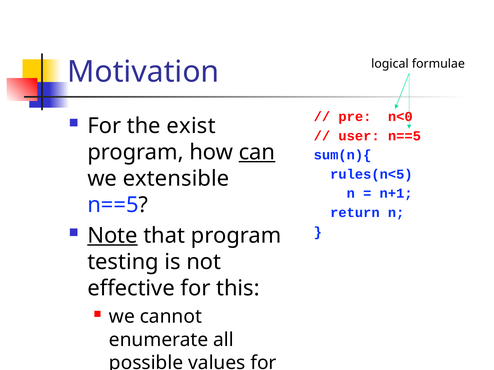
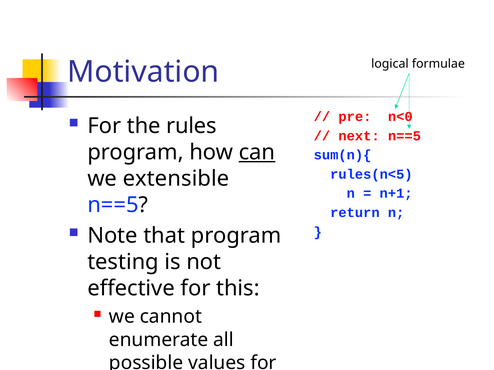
exist: exist -> rules
user: user -> next
Note underline: present -> none
